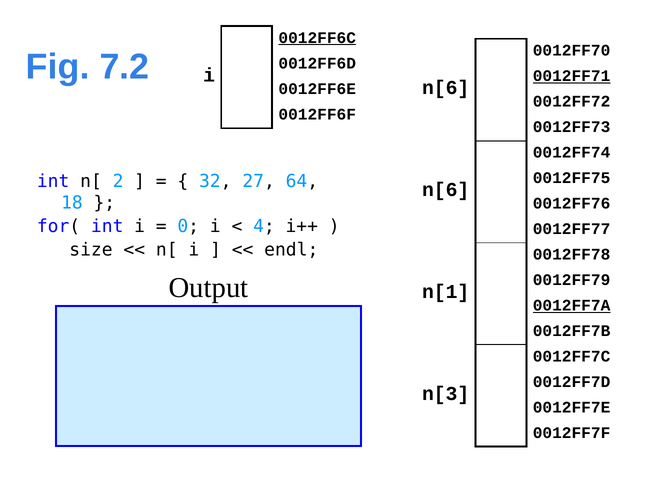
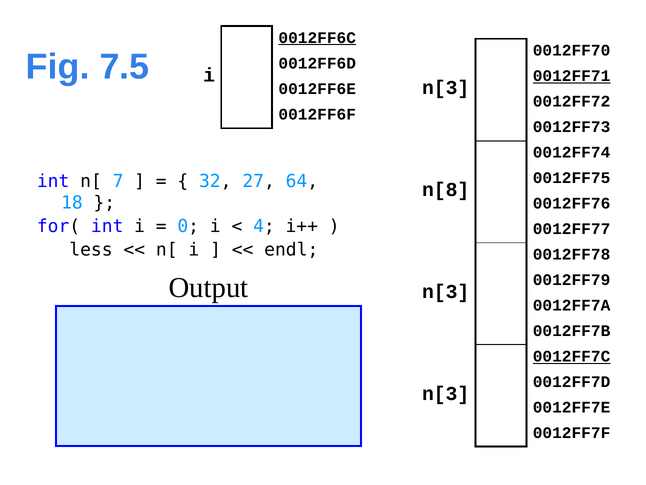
7.2: 7.2 -> 7.5
n[6 at (446, 88): n[6 -> n[3
2: 2 -> 7
n[6 at (446, 190): n[6 -> n[8
size: size -> less
n[1 at (446, 291): n[1 -> n[3
0012FF7A underline: present -> none
0012FF7C underline: none -> present
